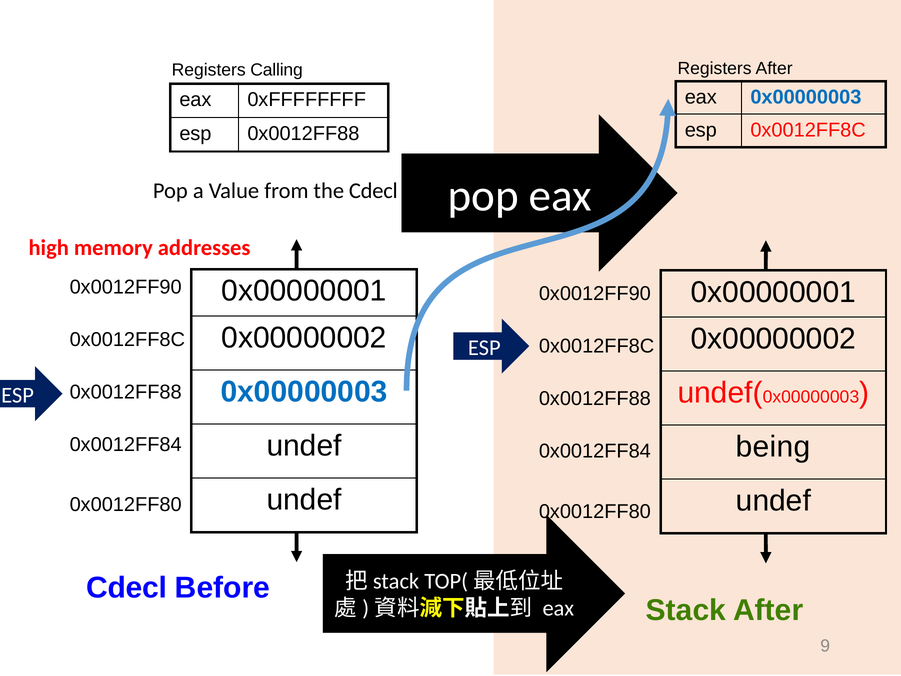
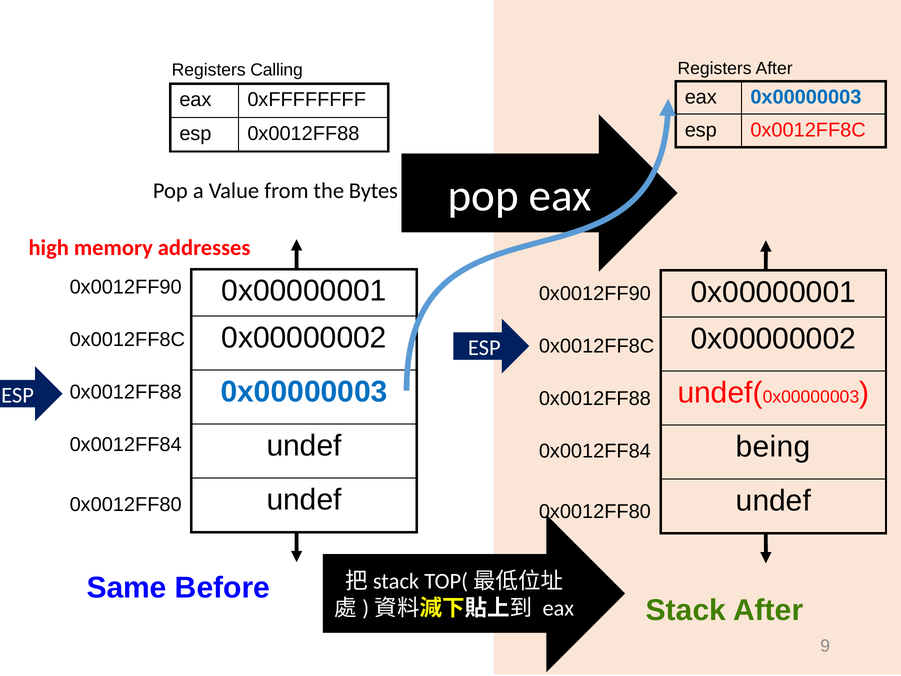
the Cdecl: Cdecl -> Bytes
Cdecl at (127, 588): Cdecl -> Same
